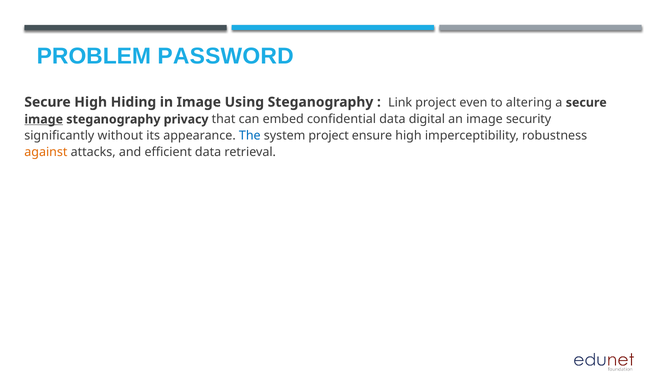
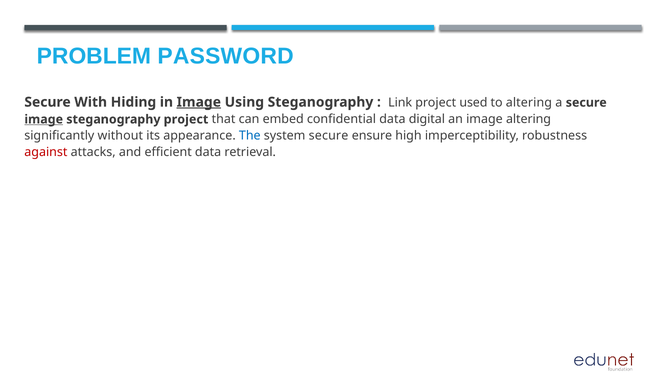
Secure High: High -> With
Image at (199, 102) underline: none -> present
even: even -> used
steganography privacy: privacy -> project
image security: security -> altering
system project: project -> secure
against colour: orange -> red
